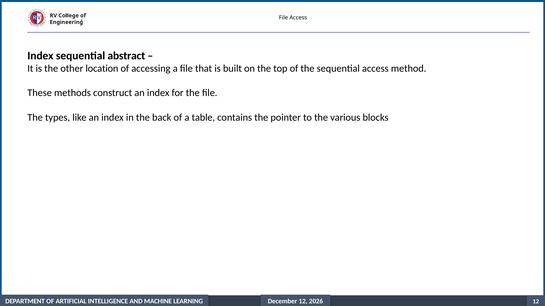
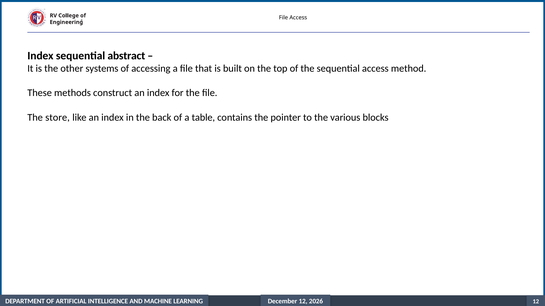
location: location -> systems
types: types -> store
